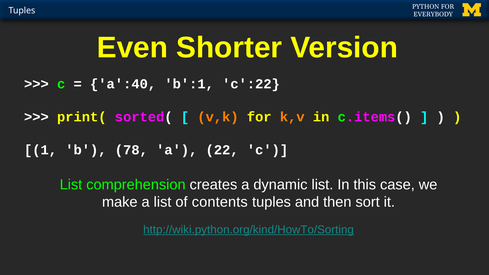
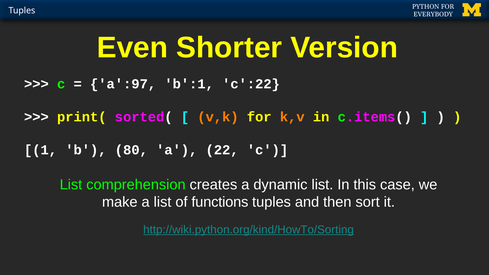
a':40: a':40 -> a':97
78: 78 -> 80
contents: contents -> functions
